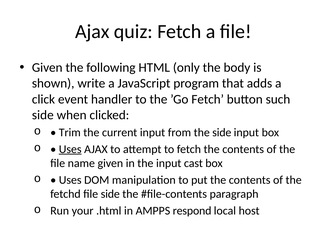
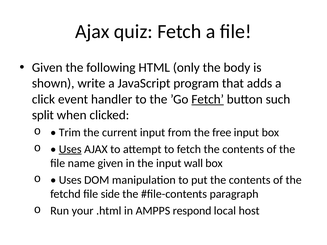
Fetch at (208, 99) underline: none -> present
side at (43, 115): side -> split
the side: side -> free
cast: cast -> wall
